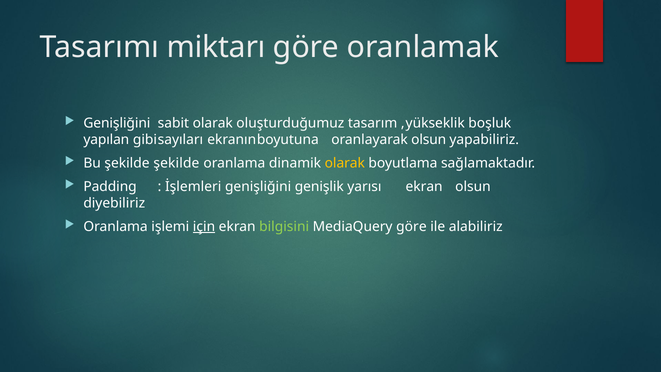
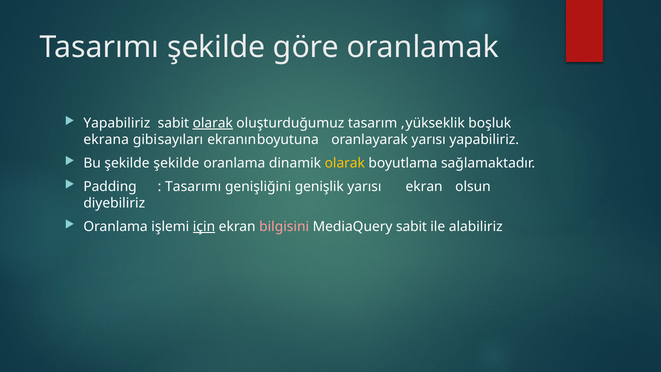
Tasarımı miktarı: miktarı -> şekilde
Genişliğini at (117, 123): Genişliğini -> Yapabiliriz
olarak at (213, 123) underline: none -> present
yapılan: yapılan -> ekrana
oranlayarak olsun: olsun -> yarısı
İşlemleri at (193, 186): İşlemleri -> Tasarımı
bilgisini colour: light green -> pink
MediaQuery göre: göre -> sabit
